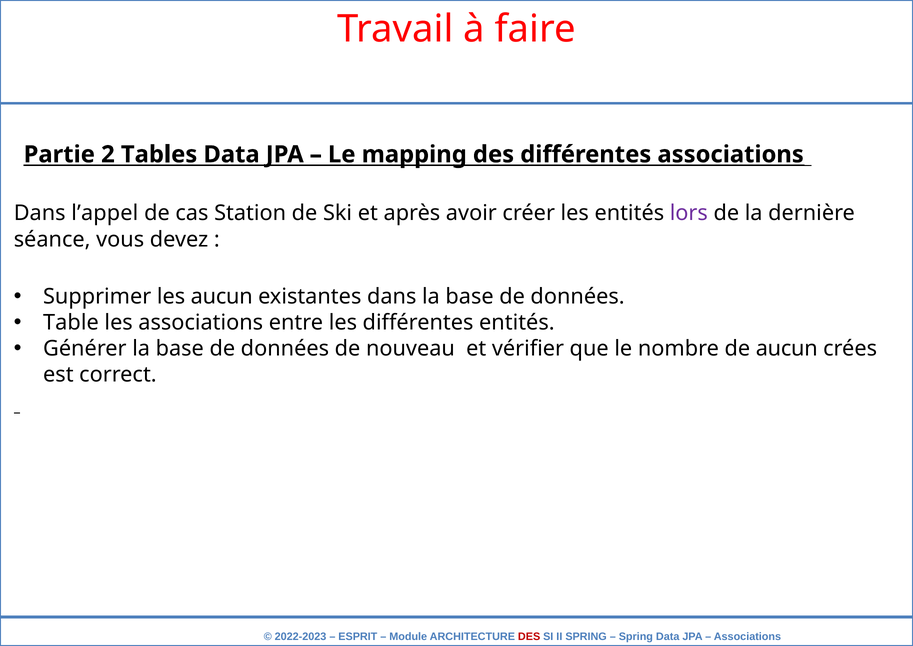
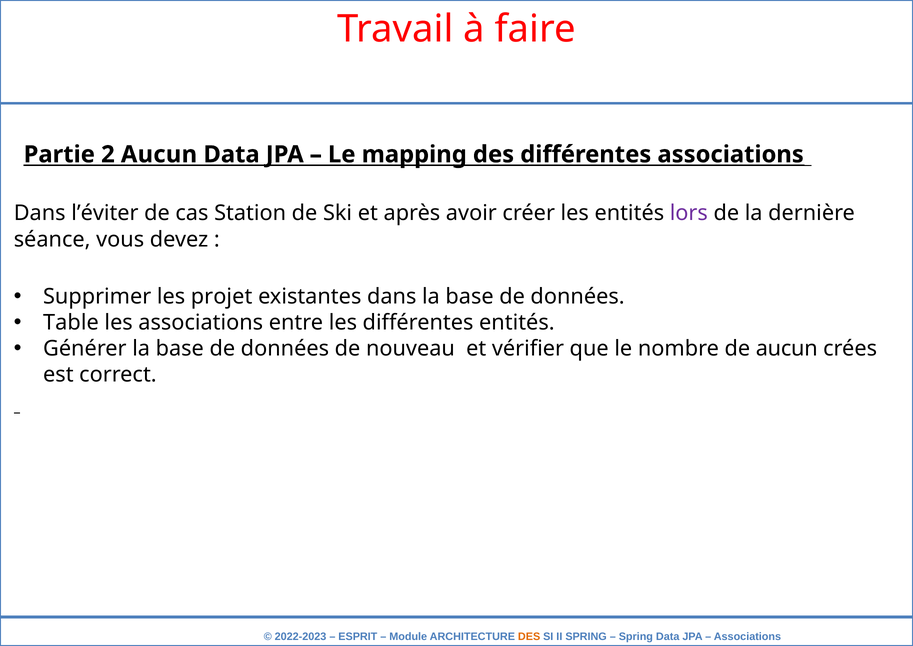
2 Tables: Tables -> Aucun
l’appel: l’appel -> l’éviter
les aucun: aucun -> projet
DES at (529, 636) colour: red -> orange
